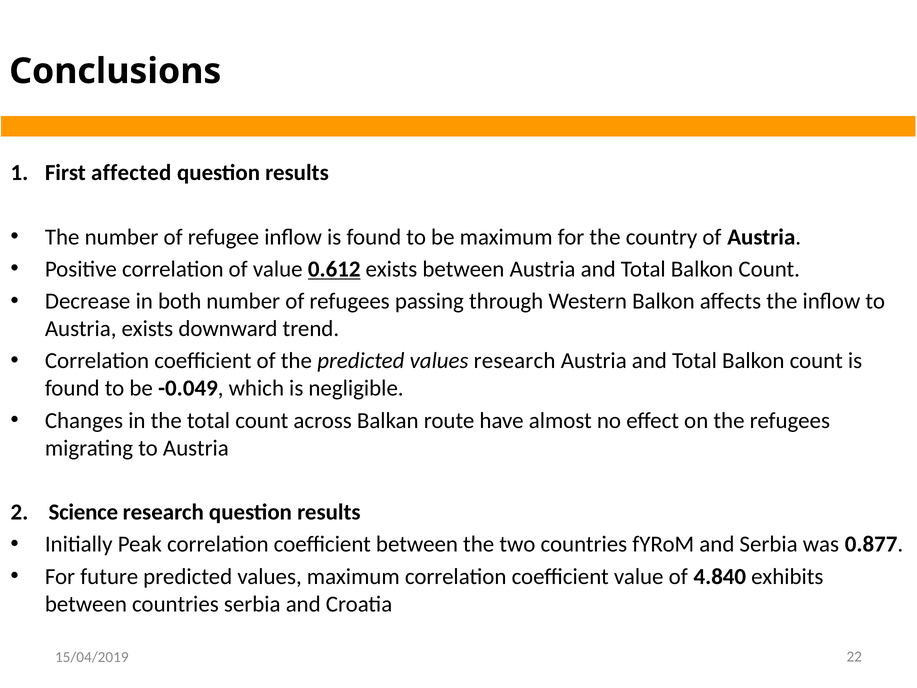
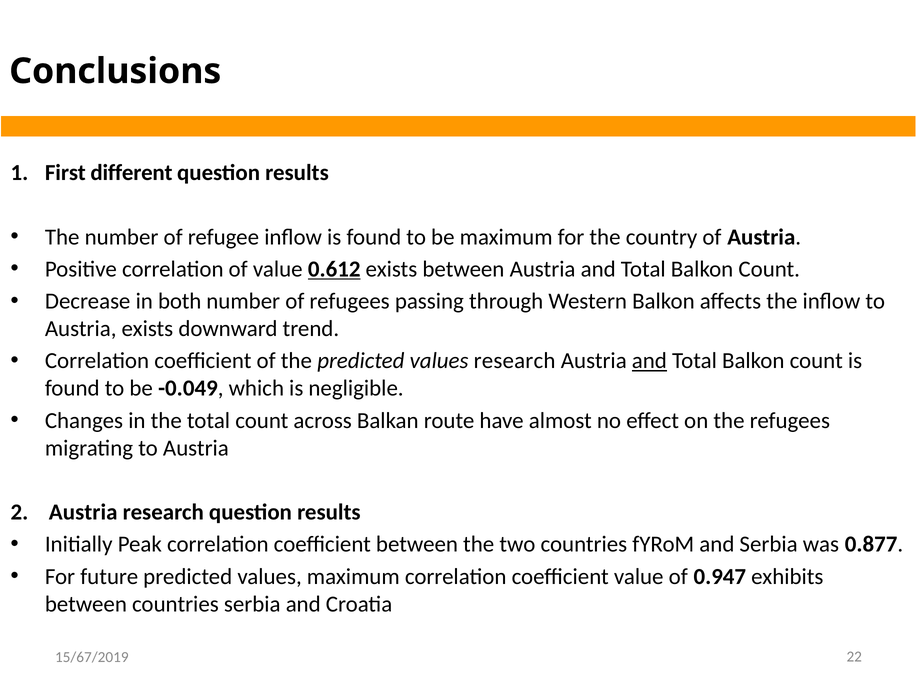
affected: affected -> different
and at (649, 361) underline: none -> present
2 Science: Science -> Austria
4.840: 4.840 -> 0.947
15/04/2019: 15/04/2019 -> 15/67/2019
